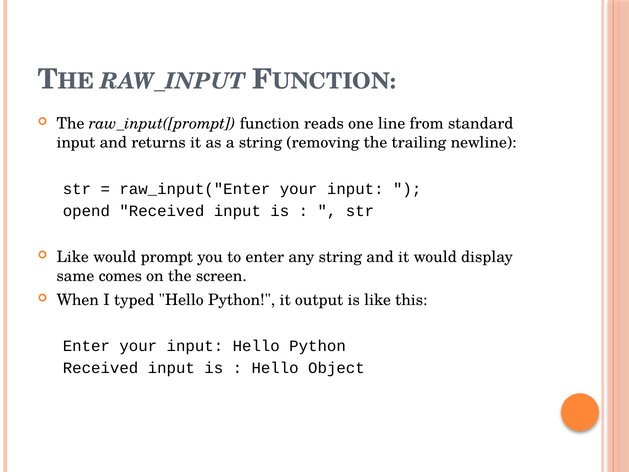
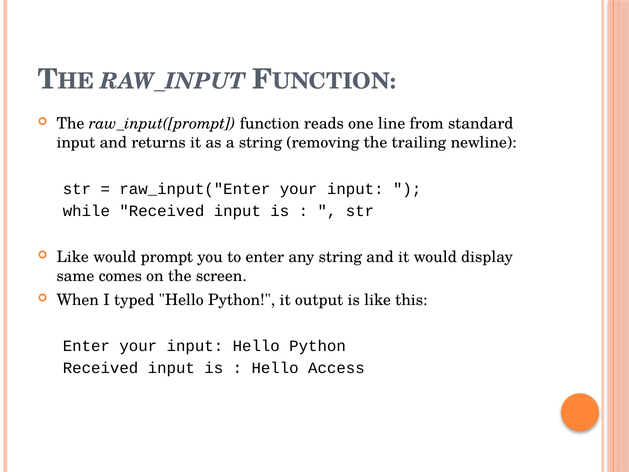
opend: opend -> while
Object: Object -> Access
